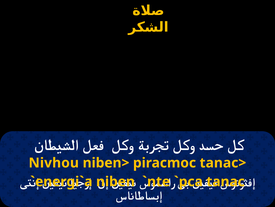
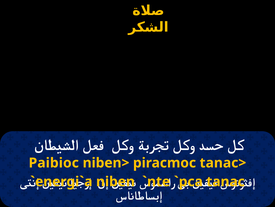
Nivhou: Nivhou -> Paibioc
